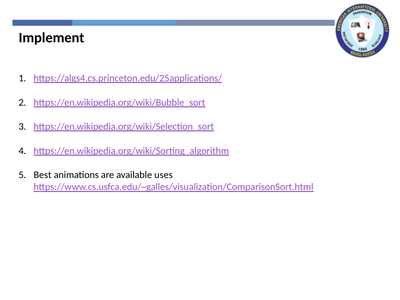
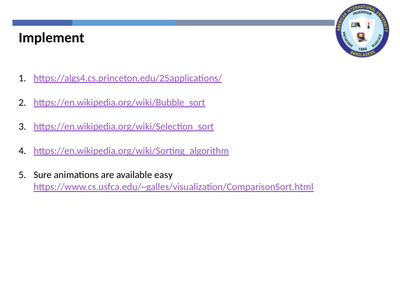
Best: Best -> Sure
uses: uses -> easy
